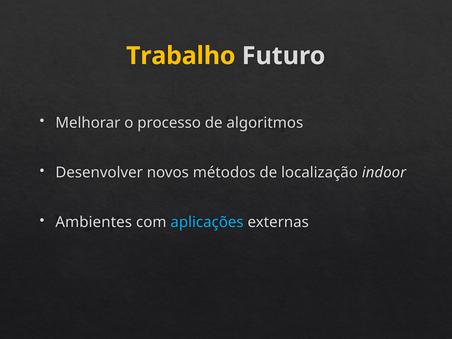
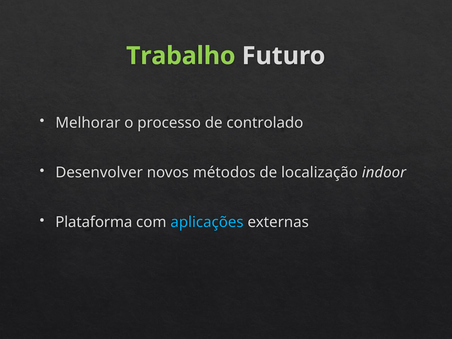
Trabalho colour: yellow -> light green
algoritmos: algoritmos -> controlado
Ambientes: Ambientes -> Plataforma
